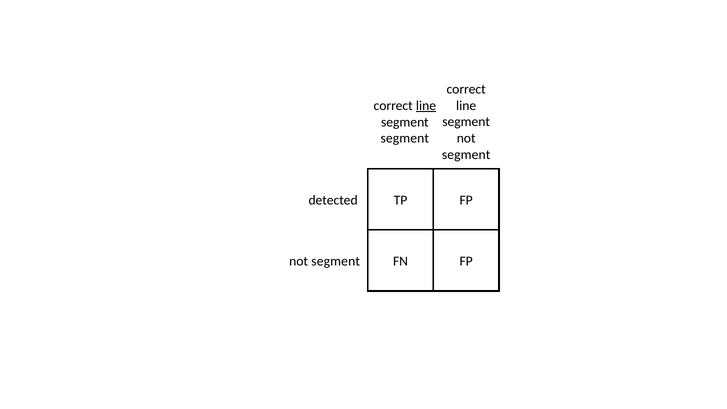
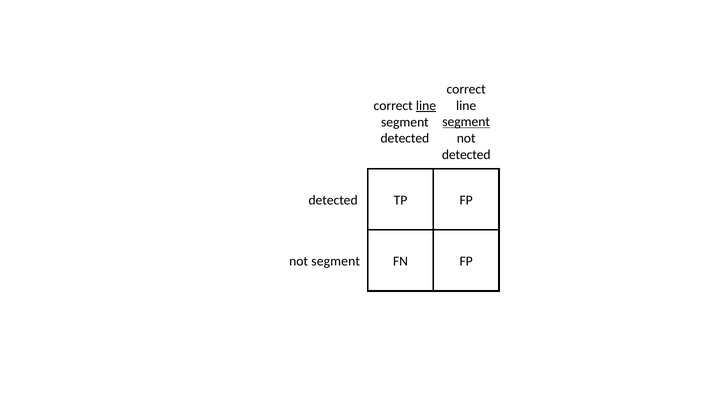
segment at (466, 122) underline: none -> present
segment at (405, 138): segment -> detected
segment at (466, 155): segment -> detected
